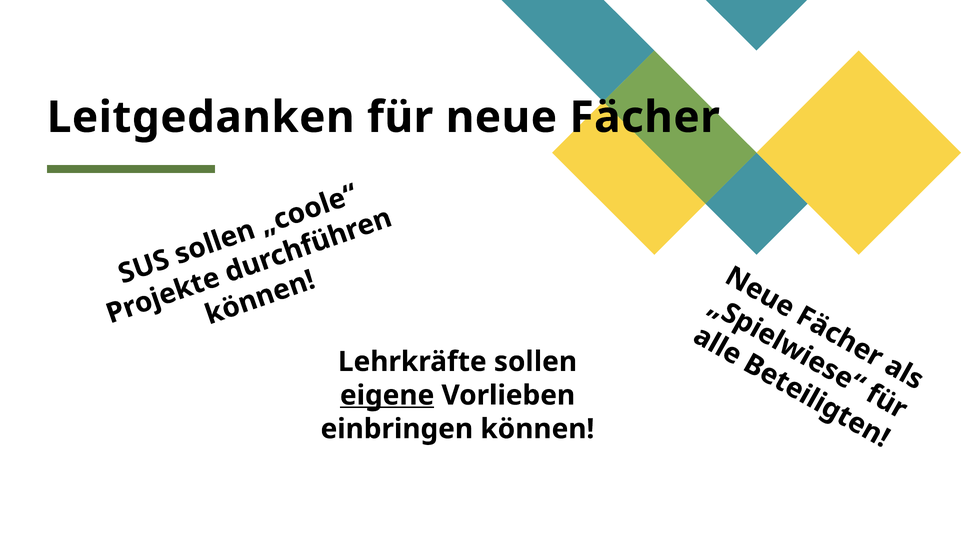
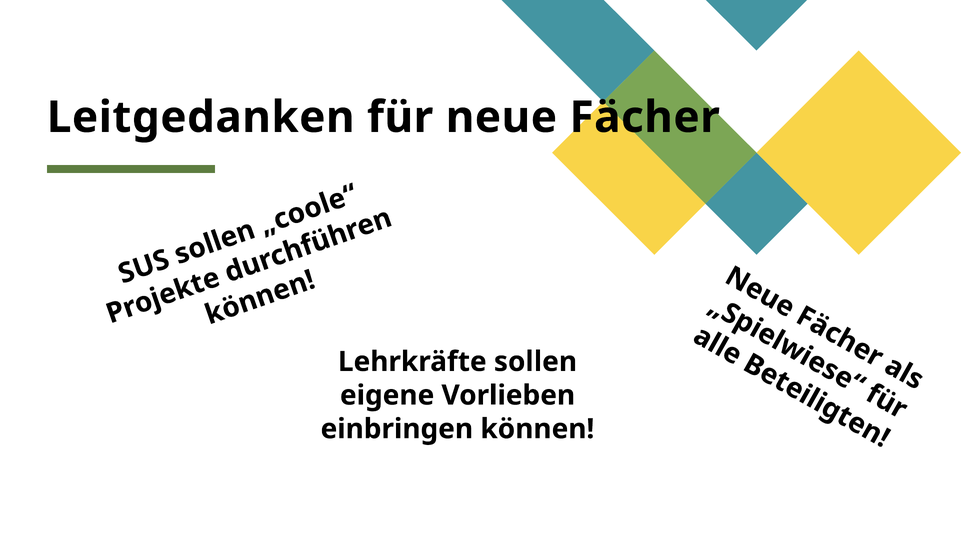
eigene underline: present -> none
